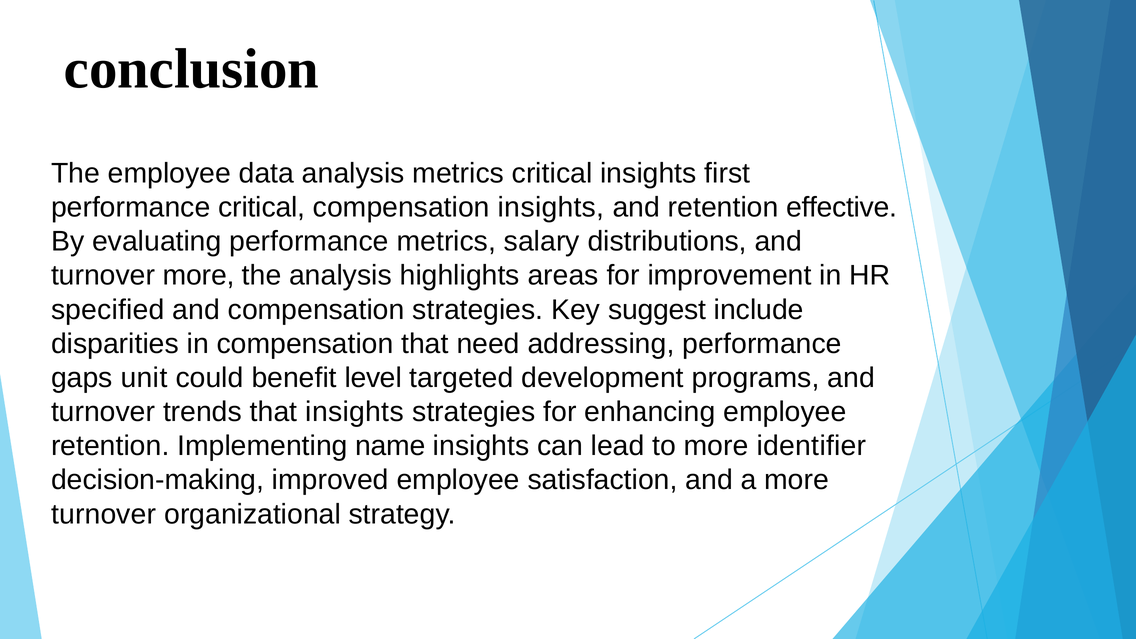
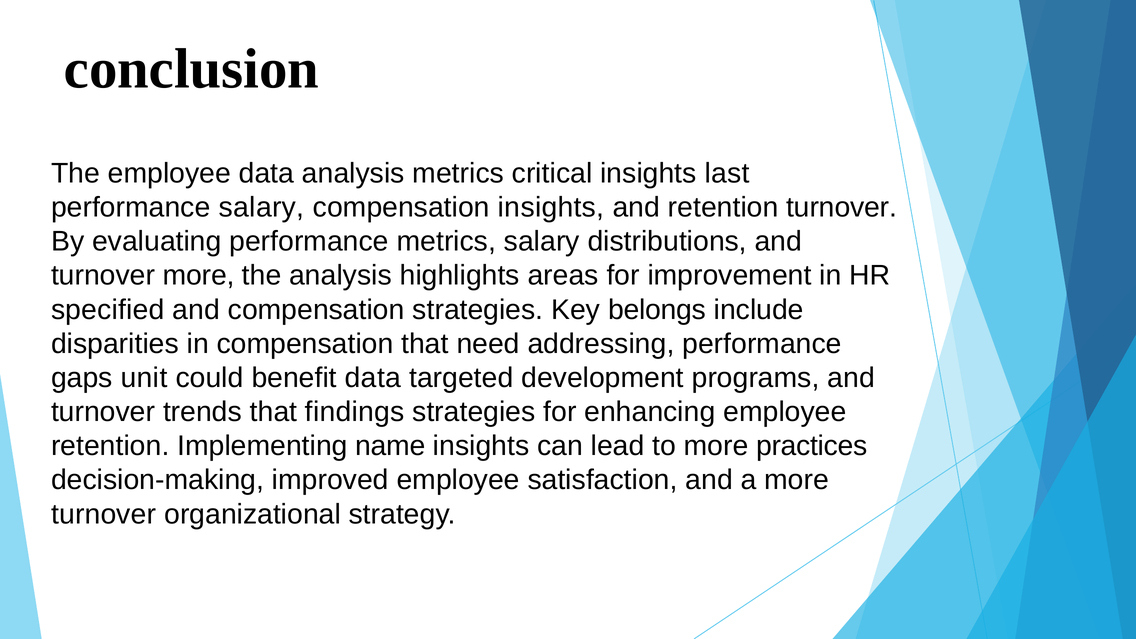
first: first -> last
performance critical: critical -> salary
retention effective: effective -> turnover
suggest: suggest -> belongs
benefit level: level -> data
that insights: insights -> findings
identifier: identifier -> practices
